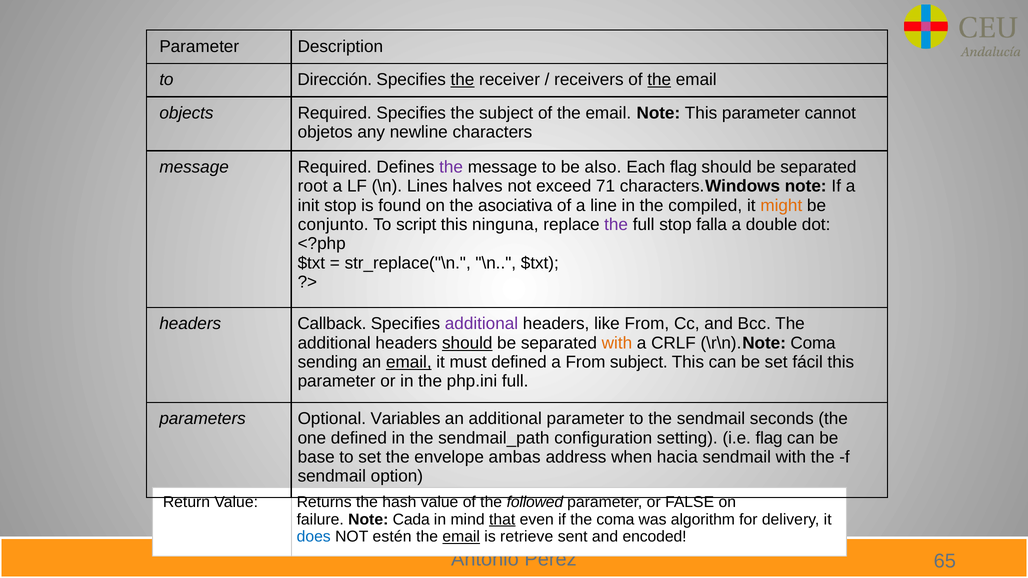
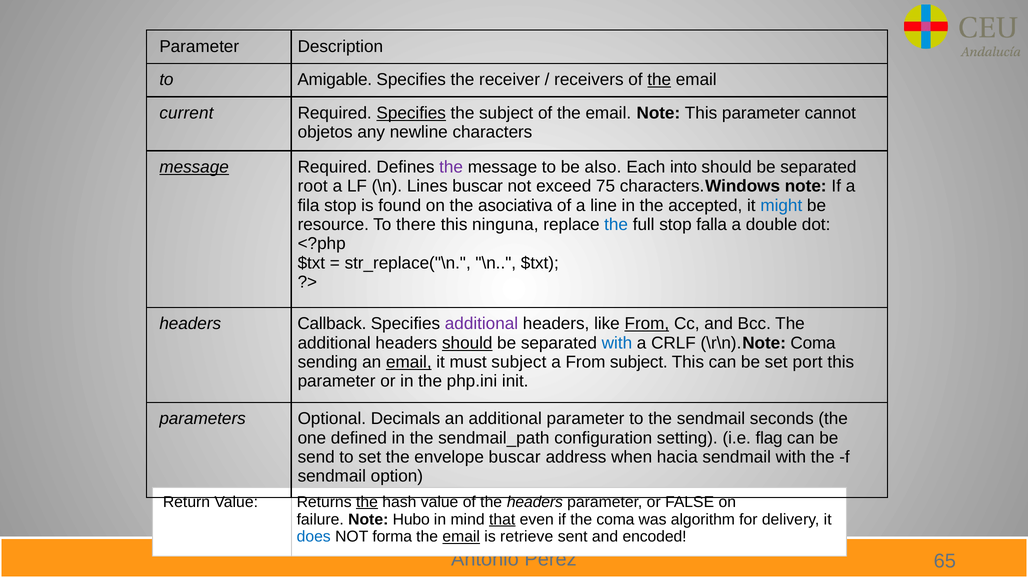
Dirección: Dirección -> Amigable
the at (462, 80) underline: present -> none
objects: objects -> current
Specifies at (411, 113) underline: none -> present
message at (194, 167) underline: none -> present
Each flag: flag -> into
Lines halves: halves -> buscar
71: 71 -> 75
init: init -> fila
compiled: compiled -> accepted
might colour: orange -> blue
conjunto: conjunto -> resource
script: script -> there
the at (616, 225) colour: purple -> blue
From at (647, 324) underline: none -> present
with at (617, 343) colour: orange -> blue
must defined: defined -> subject
fácil: fácil -> port
php.ini full: full -> init
Variables: Variables -> Decimals
base: base -> send
envelope ambas: ambas -> buscar
the at (367, 502) underline: none -> present
the followed: followed -> headers
Cada: Cada -> Hubo
estén: estén -> forma
